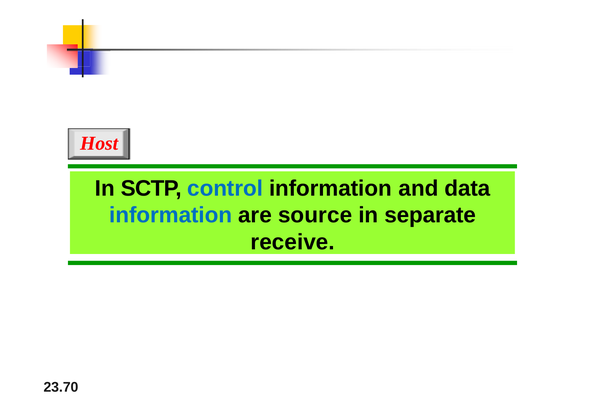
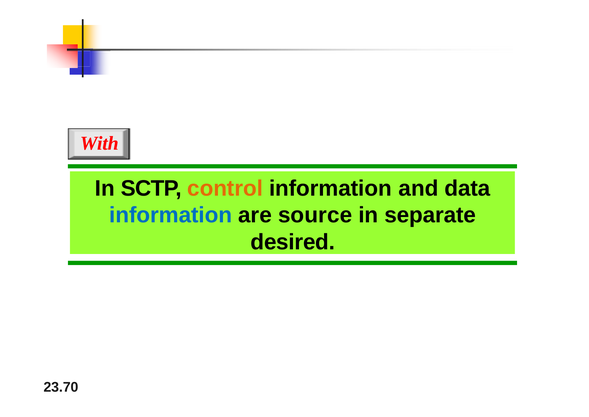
Host: Host -> With
control colour: blue -> orange
receive: receive -> desired
